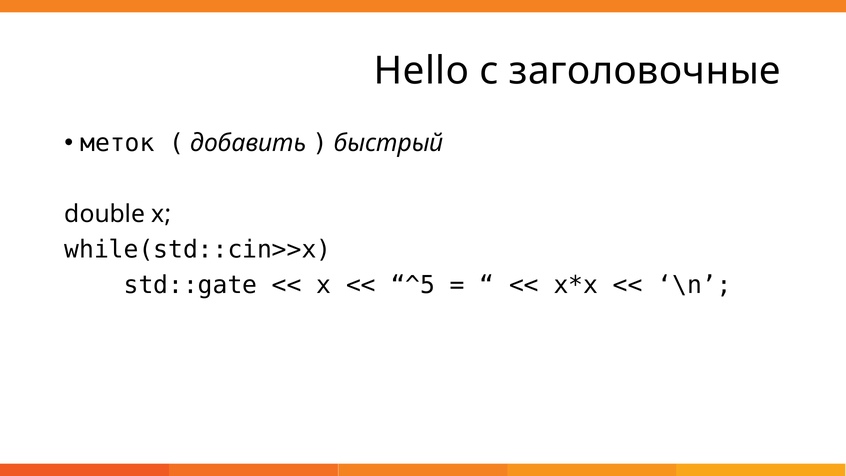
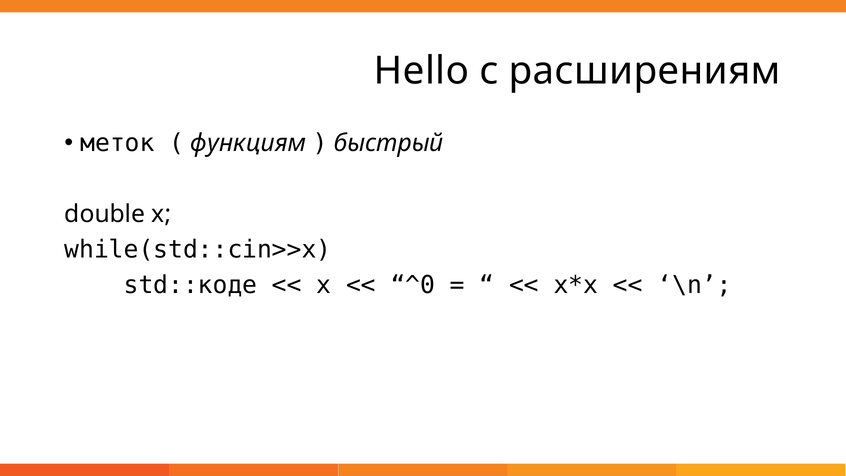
заголовочные: заголовочные -> расширениям
добавить: добавить -> функциям
std::gate: std::gate -> std::коде
^5: ^5 -> ^0
